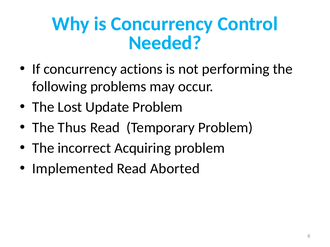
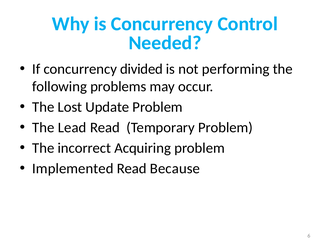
actions: actions -> divided
Thus: Thus -> Lead
Aborted: Aborted -> Because
